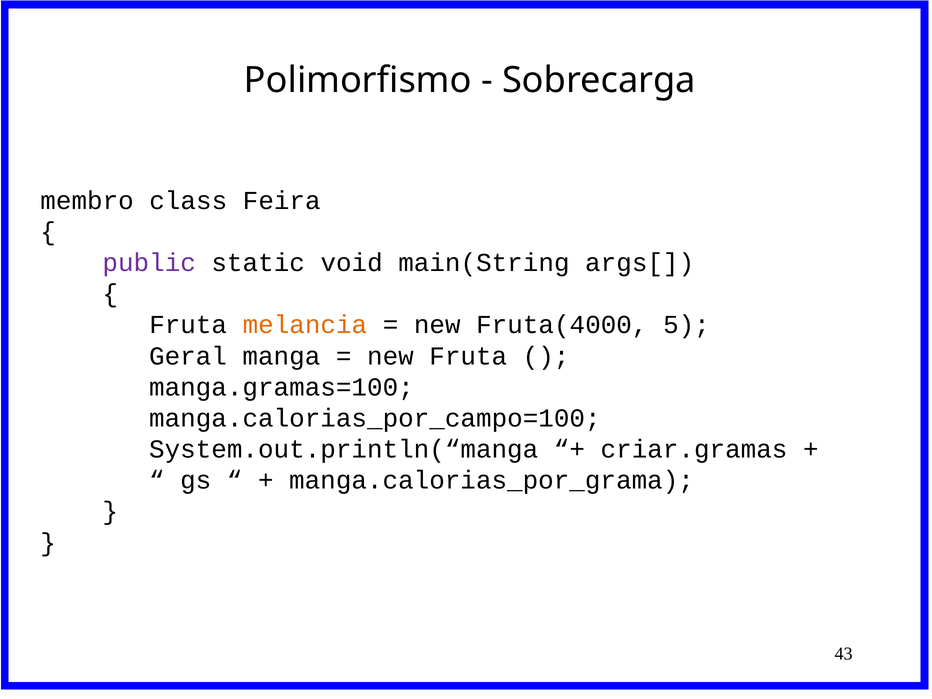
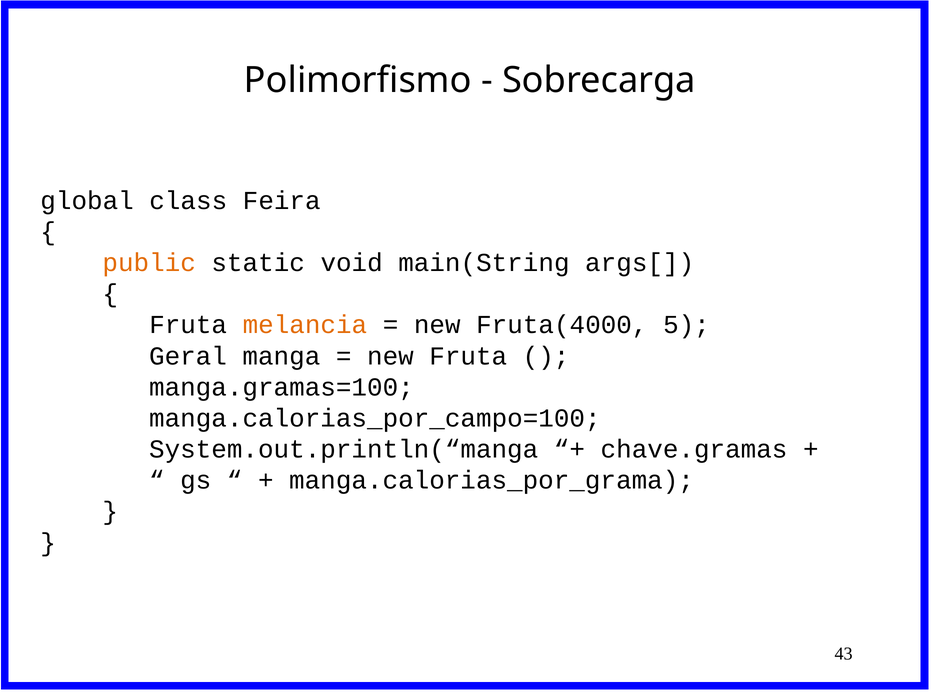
membro: membro -> global
public colour: purple -> orange
criar.gramas: criar.gramas -> chave.gramas
